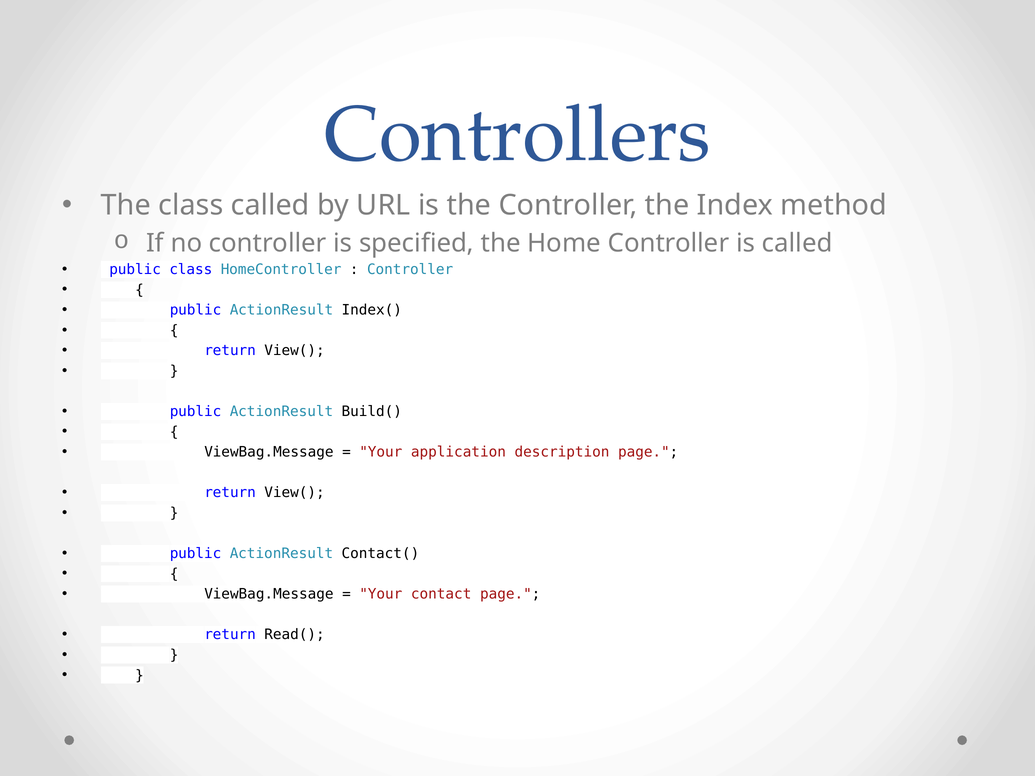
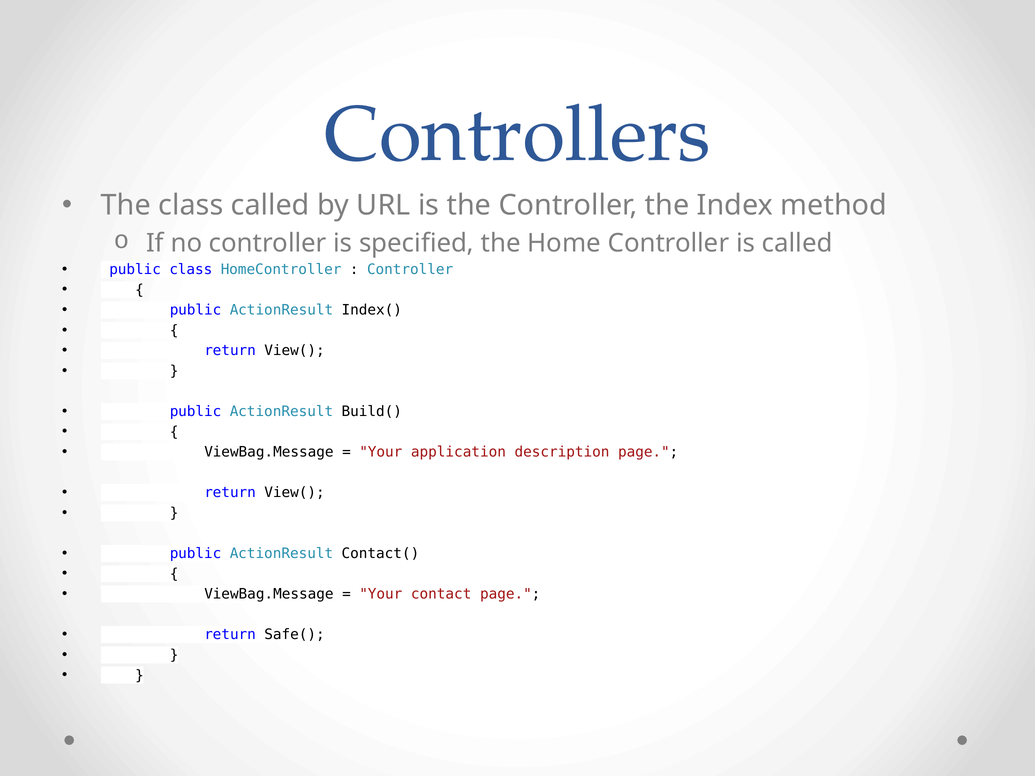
Read(: Read( -> Safe(
